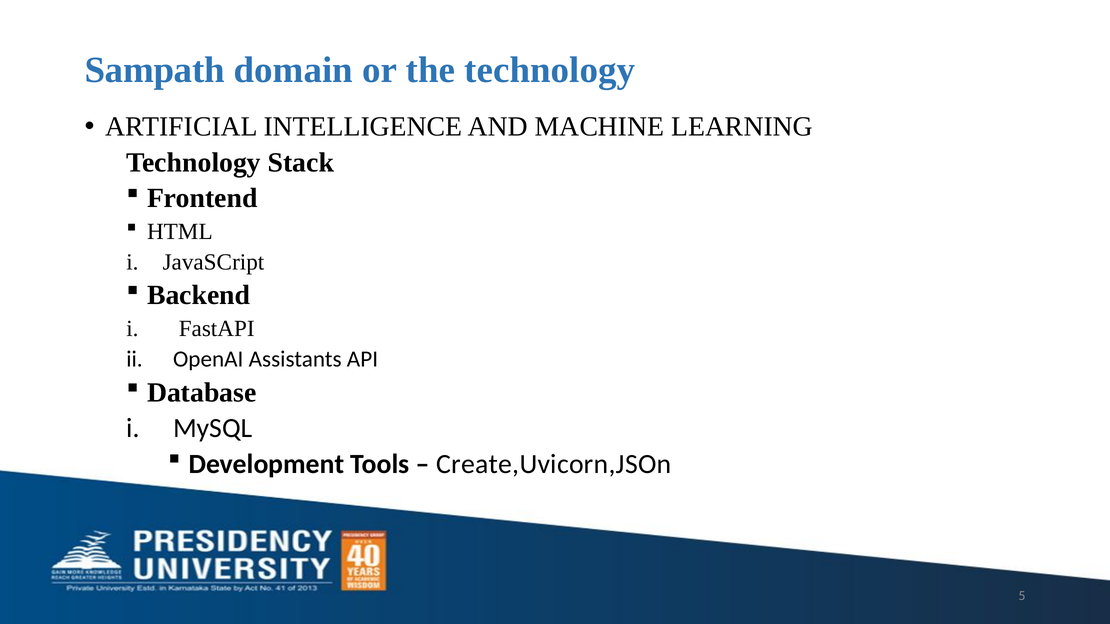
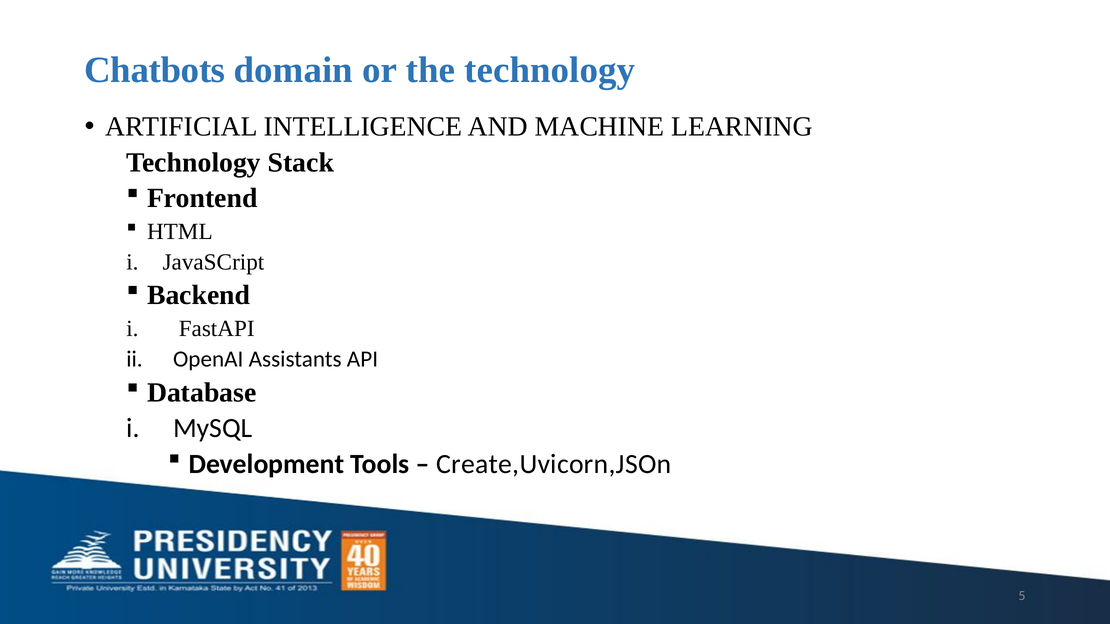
Sampath: Sampath -> Chatbots
